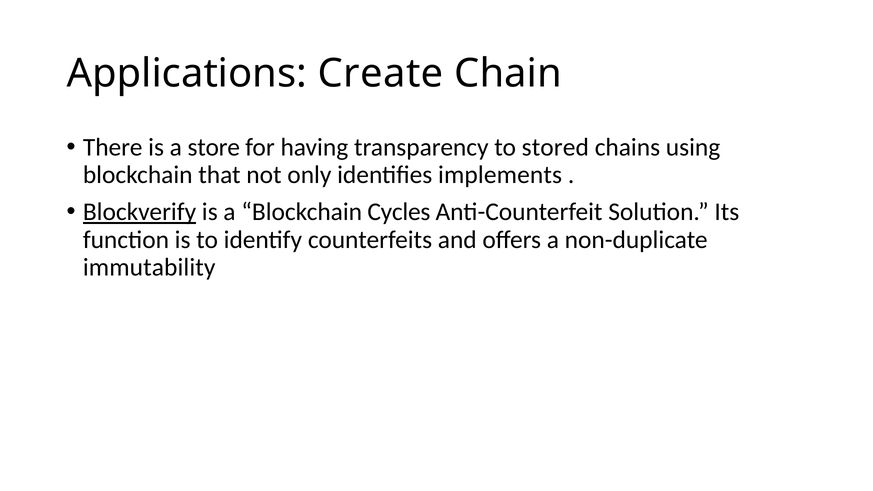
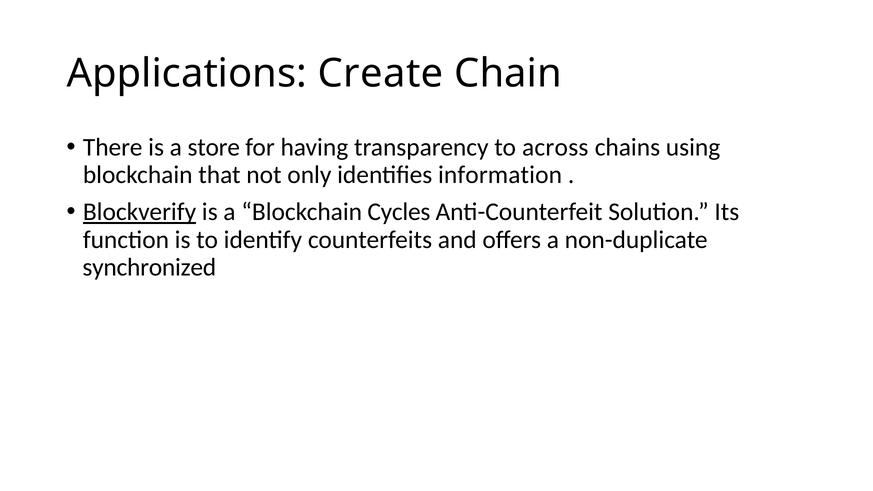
stored: stored -> across
implements: implements -> information
immutability: immutability -> synchronized
